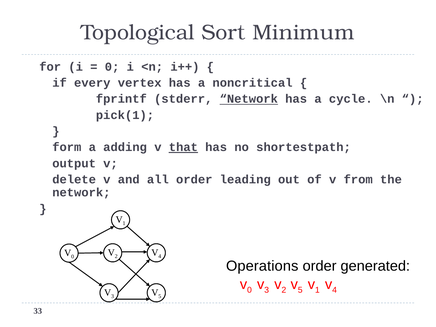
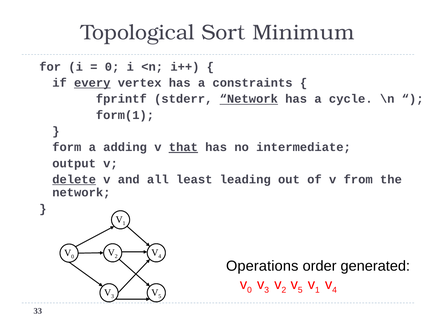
every underline: none -> present
noncritical: noncritical -> constraints
pick(1: pick(1 -> form(1
shortestpath: shortestpath -> intermediate
delete underline: none -> present
all order: order -> least
